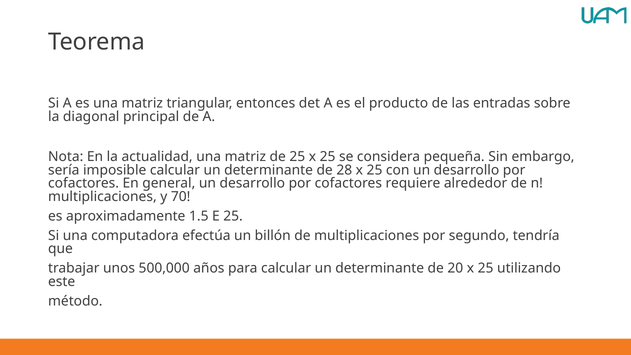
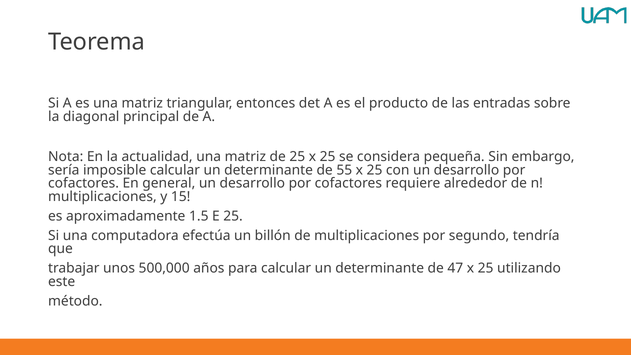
28: 28 -> 55
70: 70 -> 15
20: 20 -> 47
